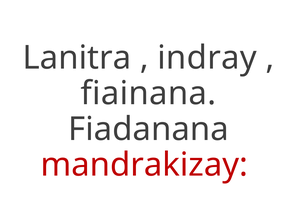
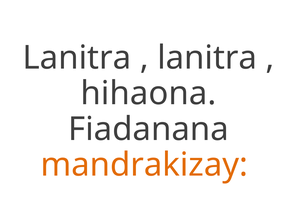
indray at (207, 58): indray -> lanitra
fiainana: fiainana -> hihaona
mandrakizay colour: red -> orange
